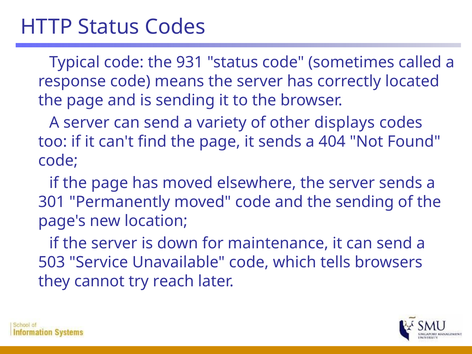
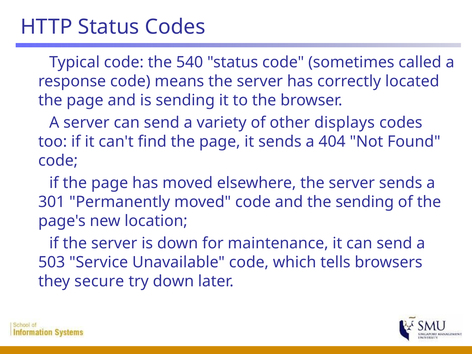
931: 931 -> 540
cannot: cannot -> secure
try reach: reach -> down
